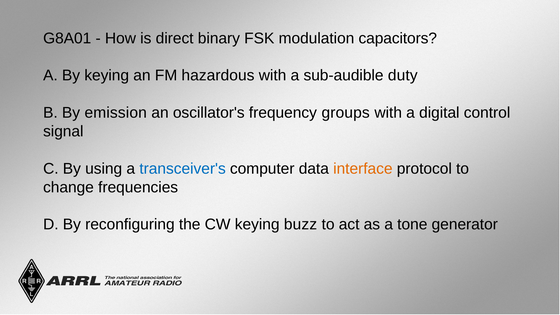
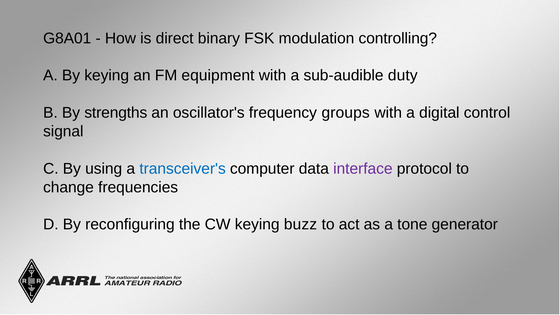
capacitors: capacitors -> controlling
hazardous: hazardous -> equipment
emission: emission -> strengths
interface colour: orange -> purple
